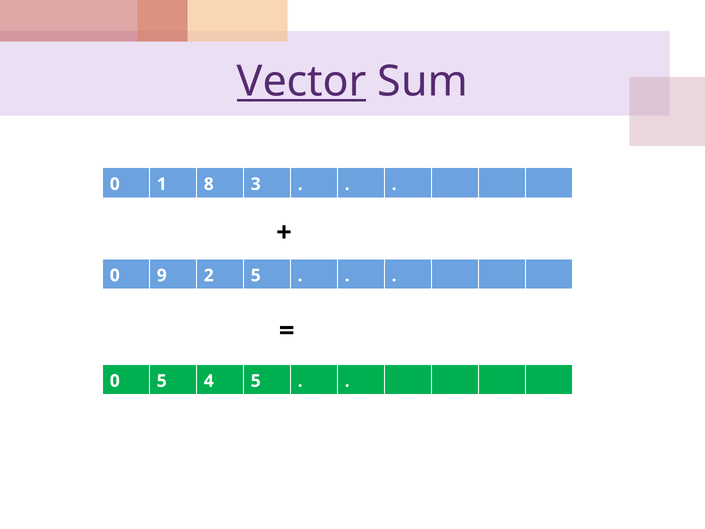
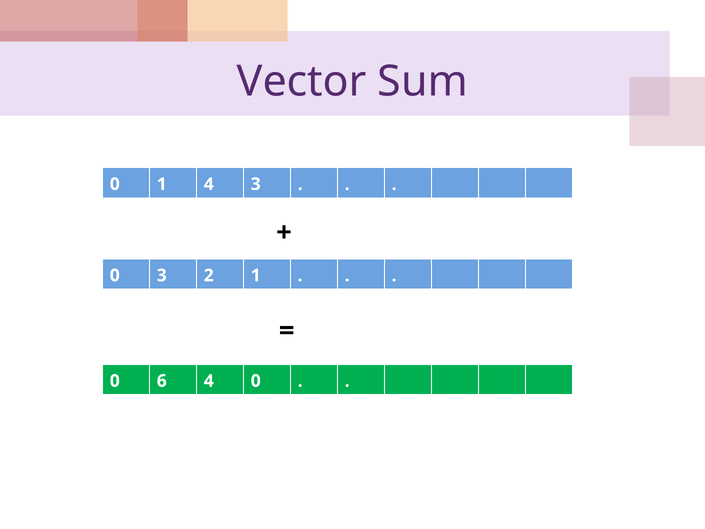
Vector underline: present -> none
1 8: 8 -> 4
0 9: 9 -> 3
2 5: 5 -> 1
0 5: 5 -> 6
4 5: 5 -> 0
